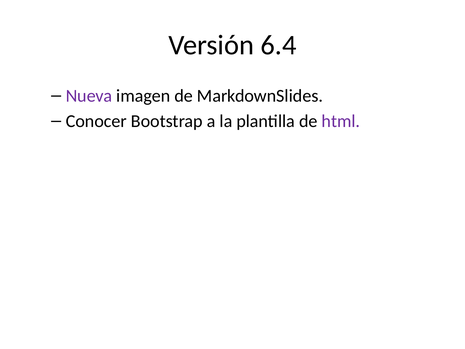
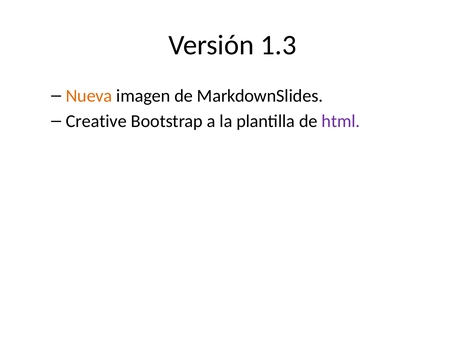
6.4: 6.4 -> 1.3
Nueva colour: purple -> orange
Conocer: Conocer -> Creative
